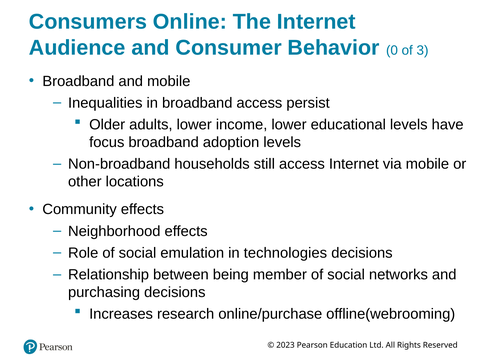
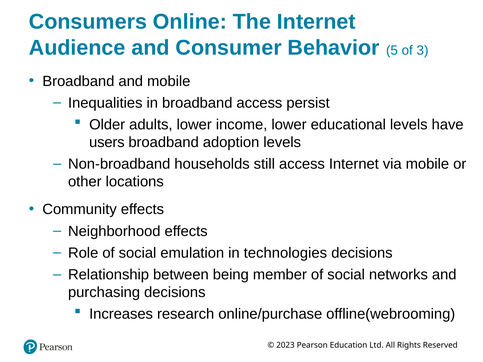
0: 0 -> 5
focus: focus -> users
